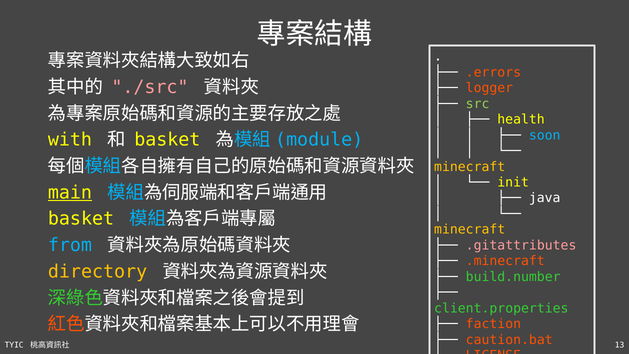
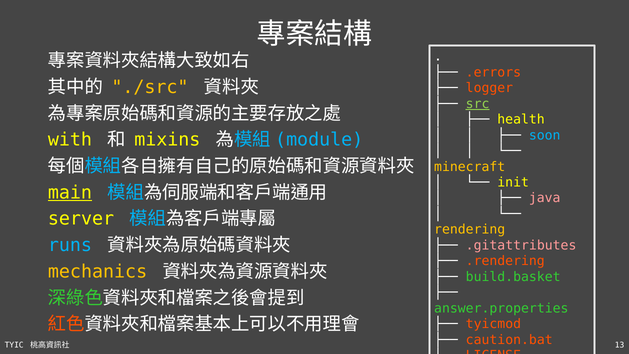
./src colour: pink -> yellow
src underline: none -> present
basket at (167, 140): basket -> mixins
java colour: white -> pink
basket at (81, 219): basket -> server
minecraft at (470, 230): minecraft -> rendering
from: from -> runs
.minecraft: .minecraft -> .rendering
directory: directory -> mechanics
build.number: build.number -> build.basket
client.properties: client.properties -> answer.properties
faction: faction -> tyicmod
